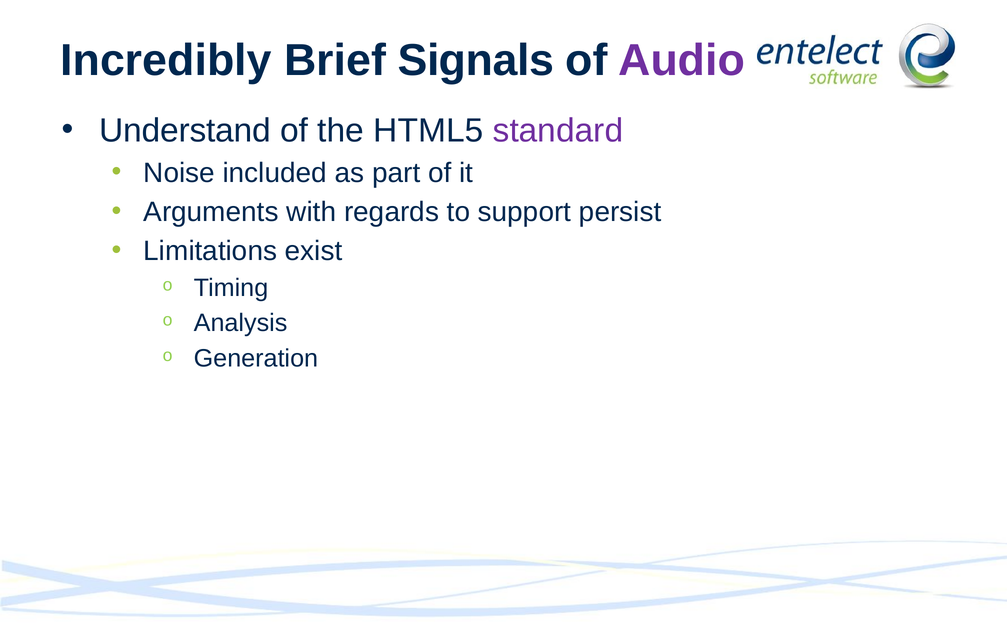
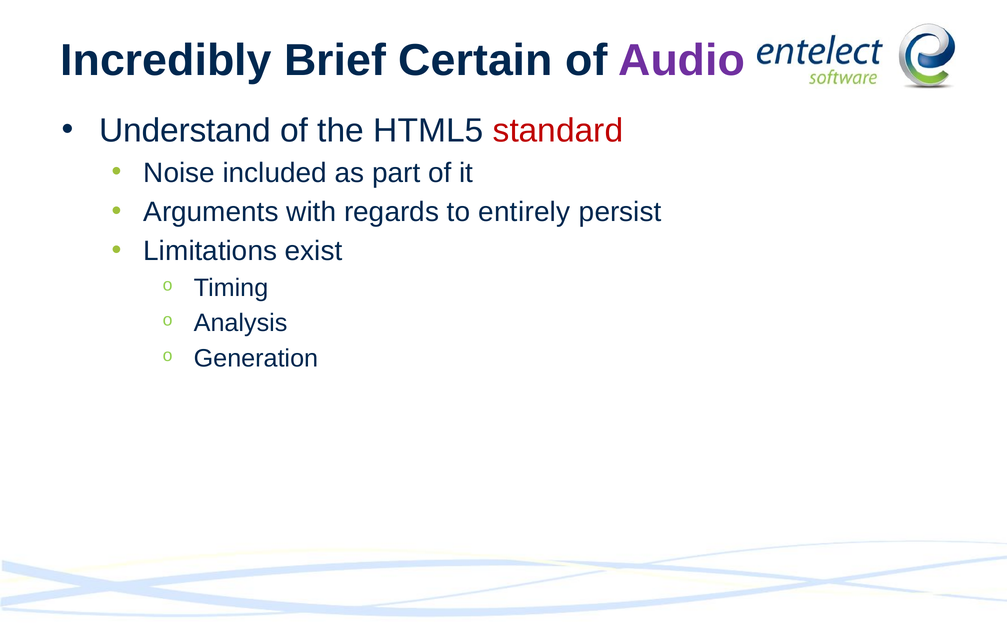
Signals: Signals -> Certain
standard colour: purple -> red
support: support -> entirely
